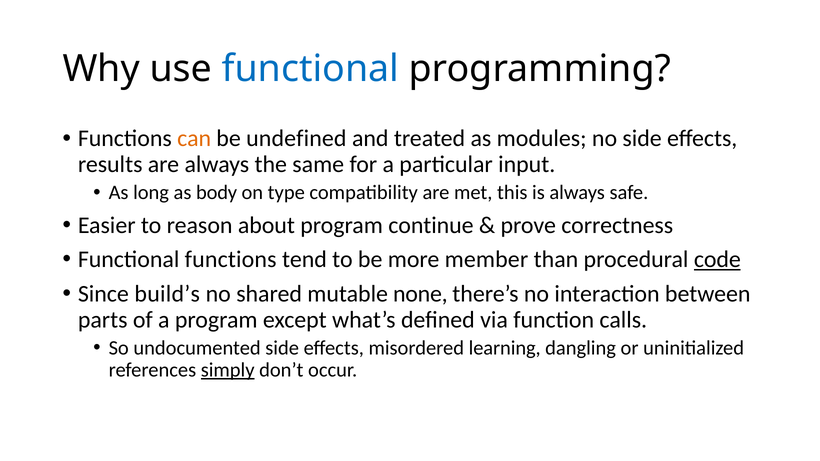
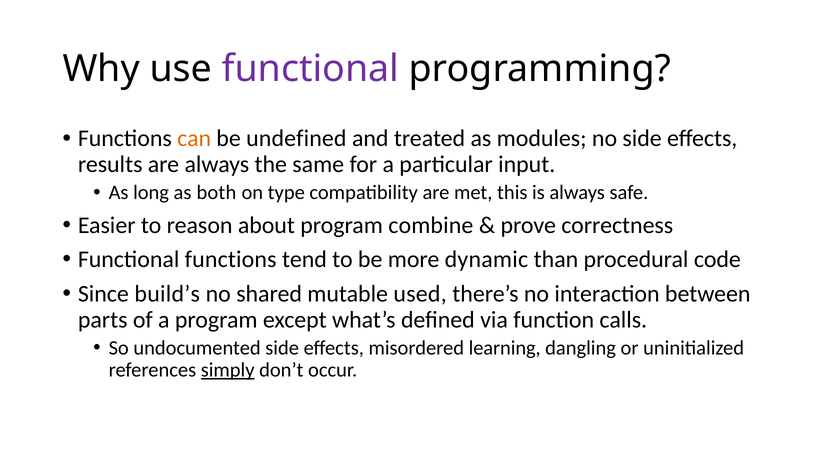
functional at (310, 69) colour: blue -> purple
body: body -> both
continue: continue -> combine
member: member -> dynamic
code underline: present -> none
none: none -> used
